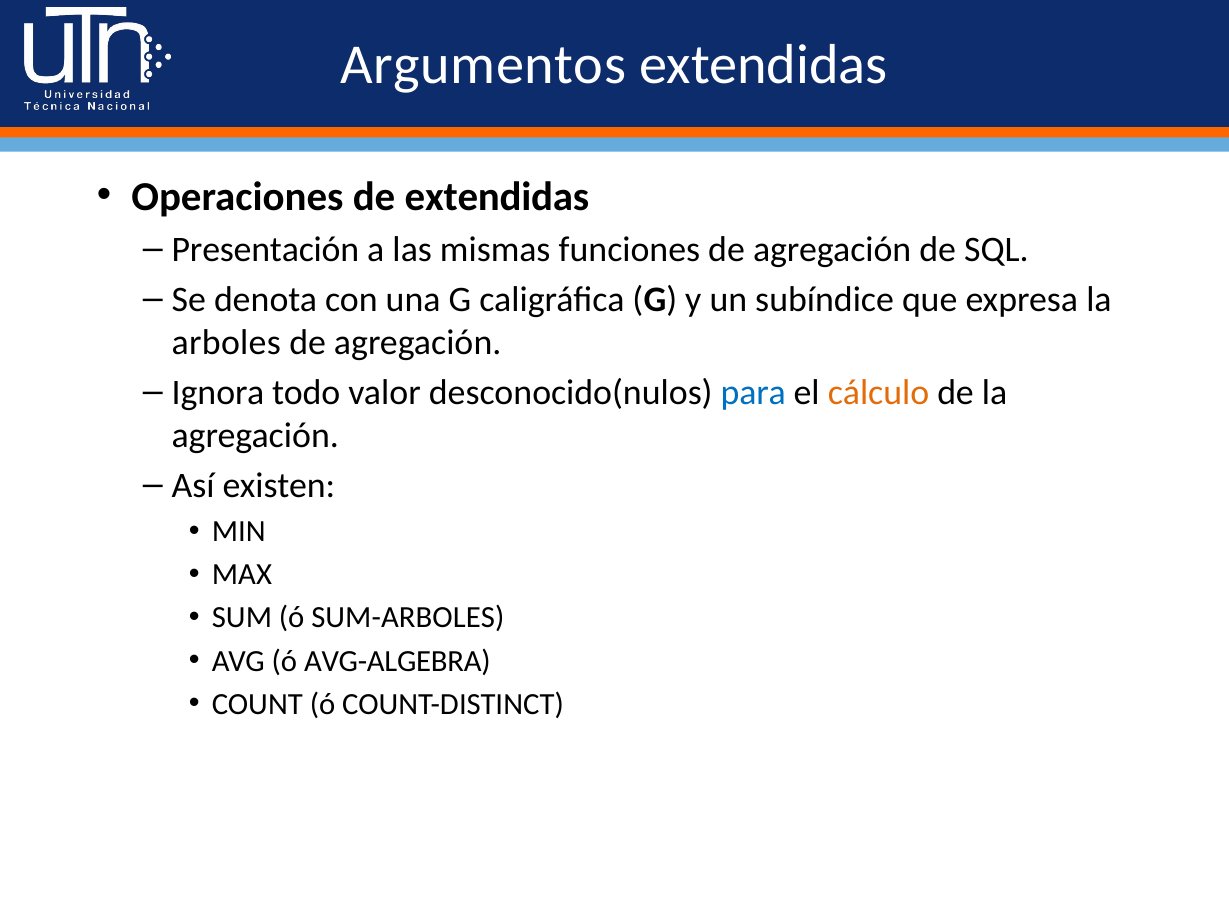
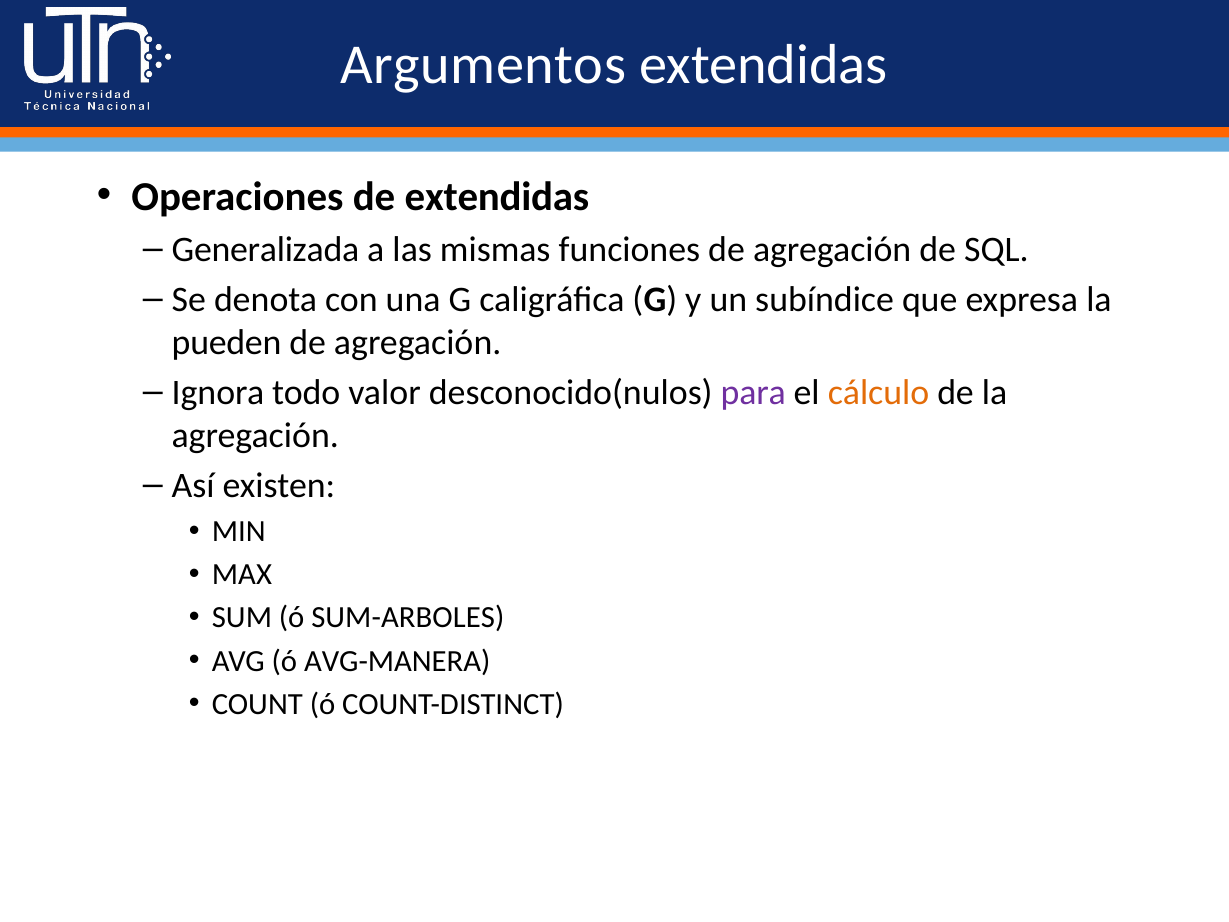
Presentación: Presentación -> Generalizada
arboles: arboles -> pueden
para colour: blue -> purple
AVG-ALGEBRA: AVG-ALGEBRA -> AVG-MANERA
